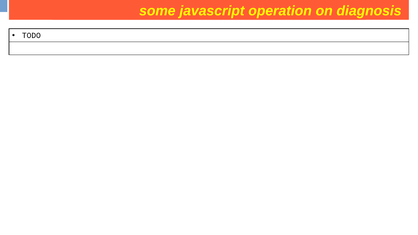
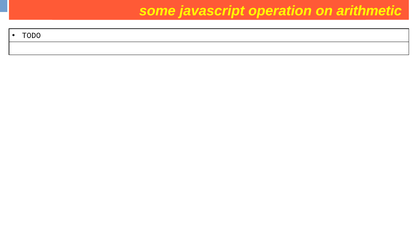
diagnosis: diagnosis -> arithmetic
